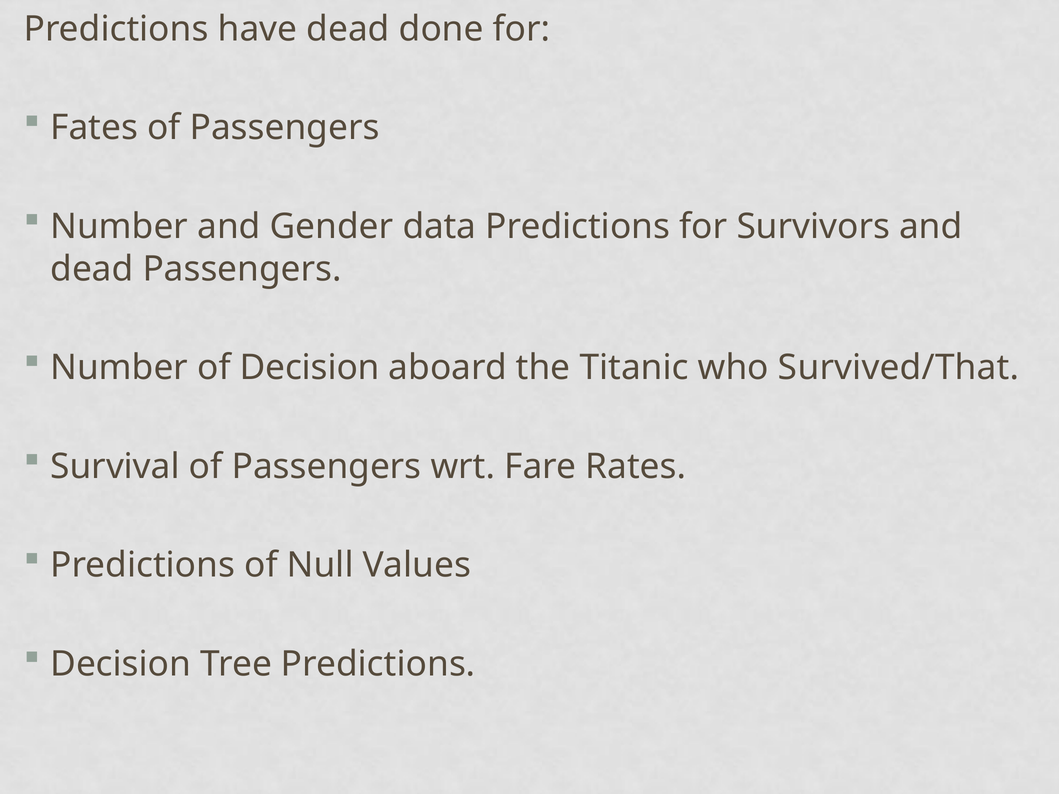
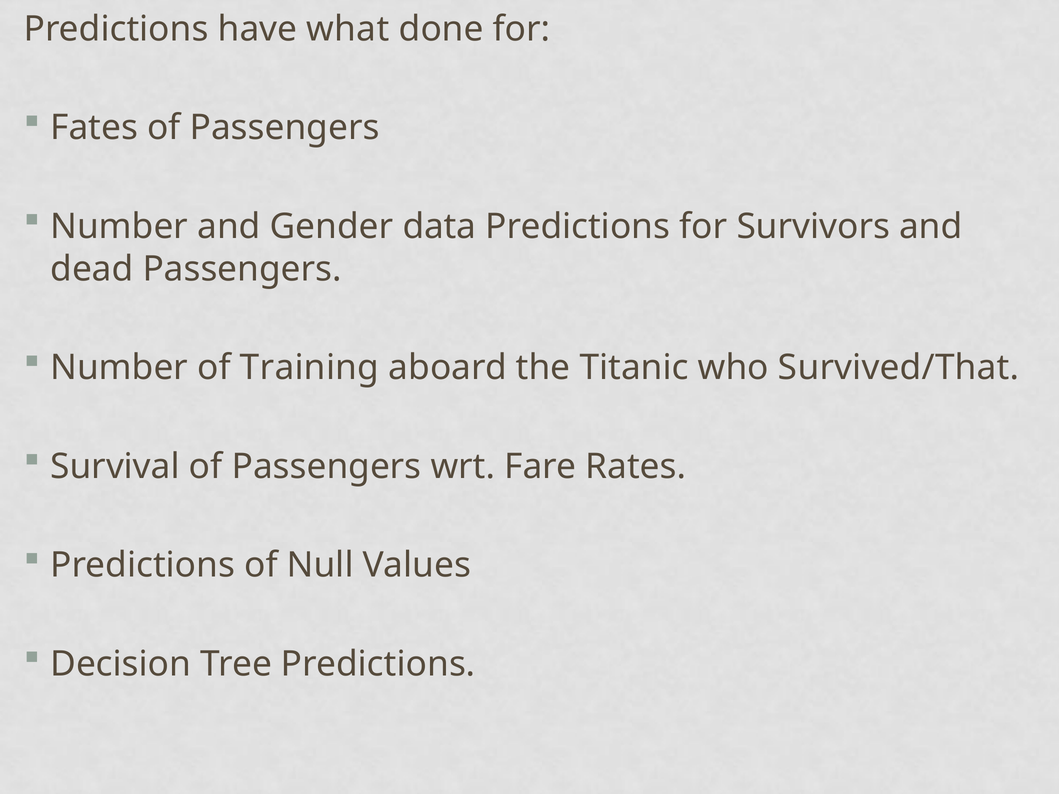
have dead: dead -> what
of Decision: Decision -> Training
